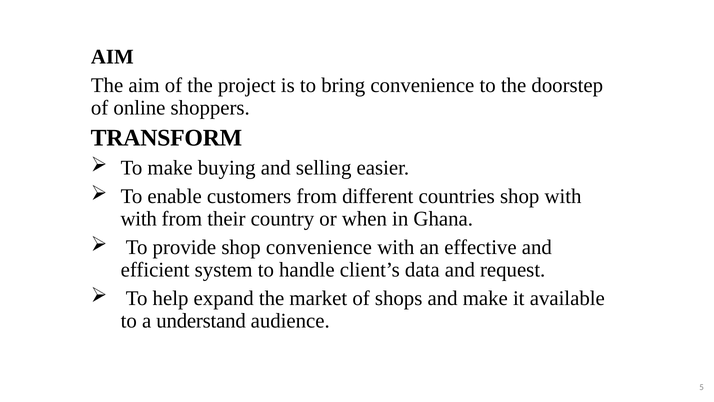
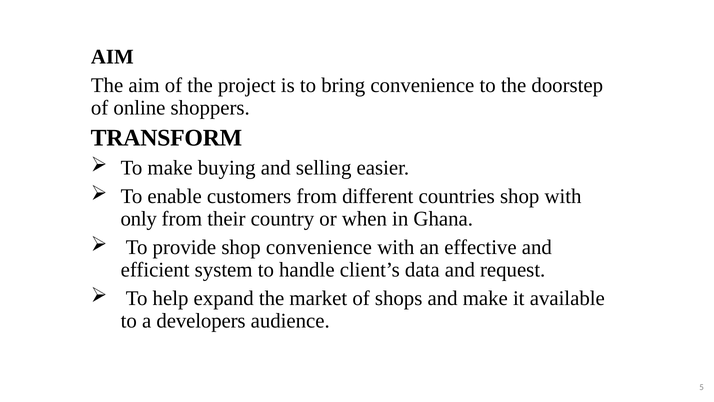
with at (139, 219): with -> only
understand: understand -> developers
